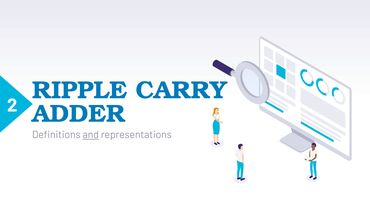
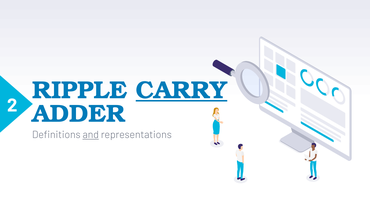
CARRY underline: none -> present
